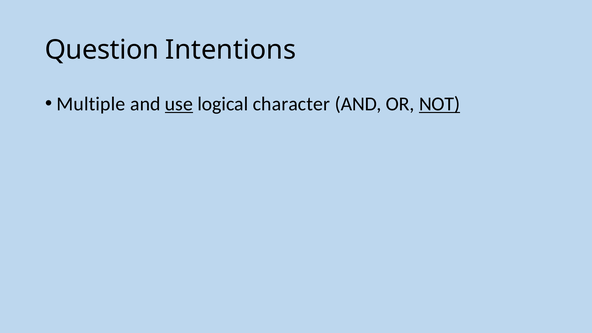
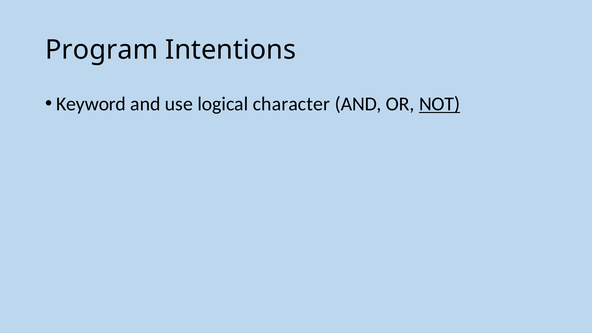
Question: Question -> Program
Multiple: Multiple -> Keyword
use underline: present -> none
